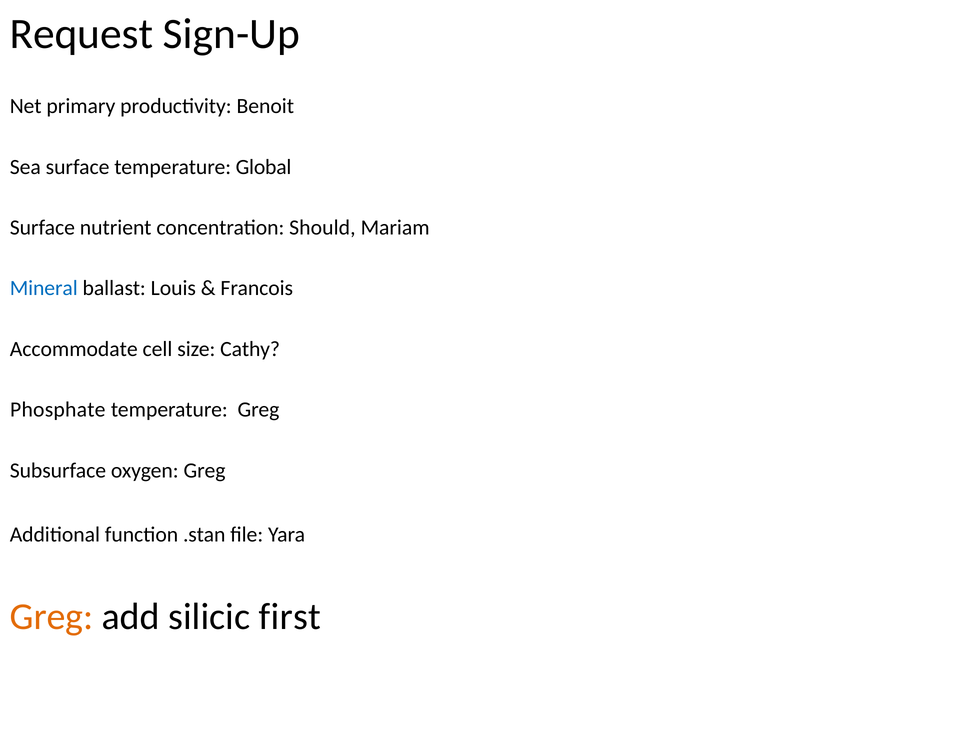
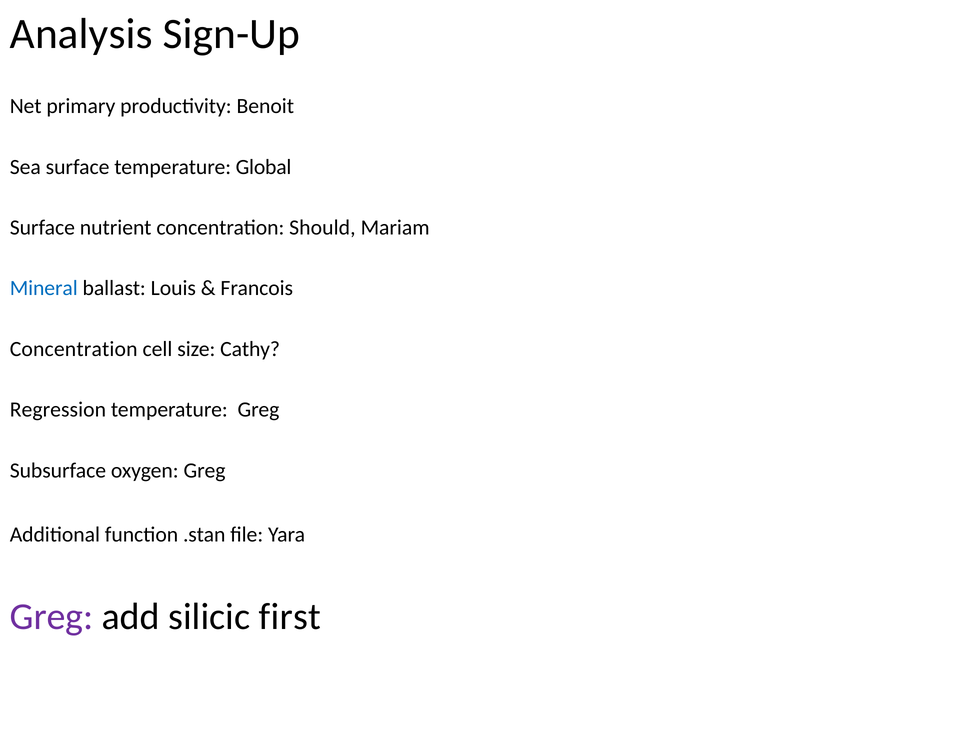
Request: Request -> Analysis
Accommodate at (74, 349): Accommodate -> Concentration
Phosphate: Phosphate -> Regression
Greg at (52, 618) colour: orange -> purple
